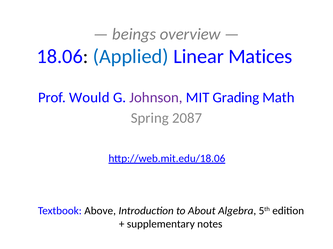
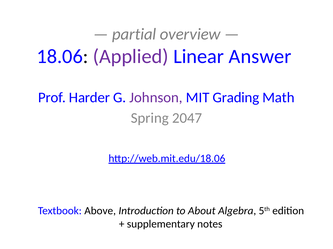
beings: beings -> partial
Applied colour: blue -> purple
Matices: Matices -> Answer
Would: Would -> Harder
2087: 2087 -> 2047
